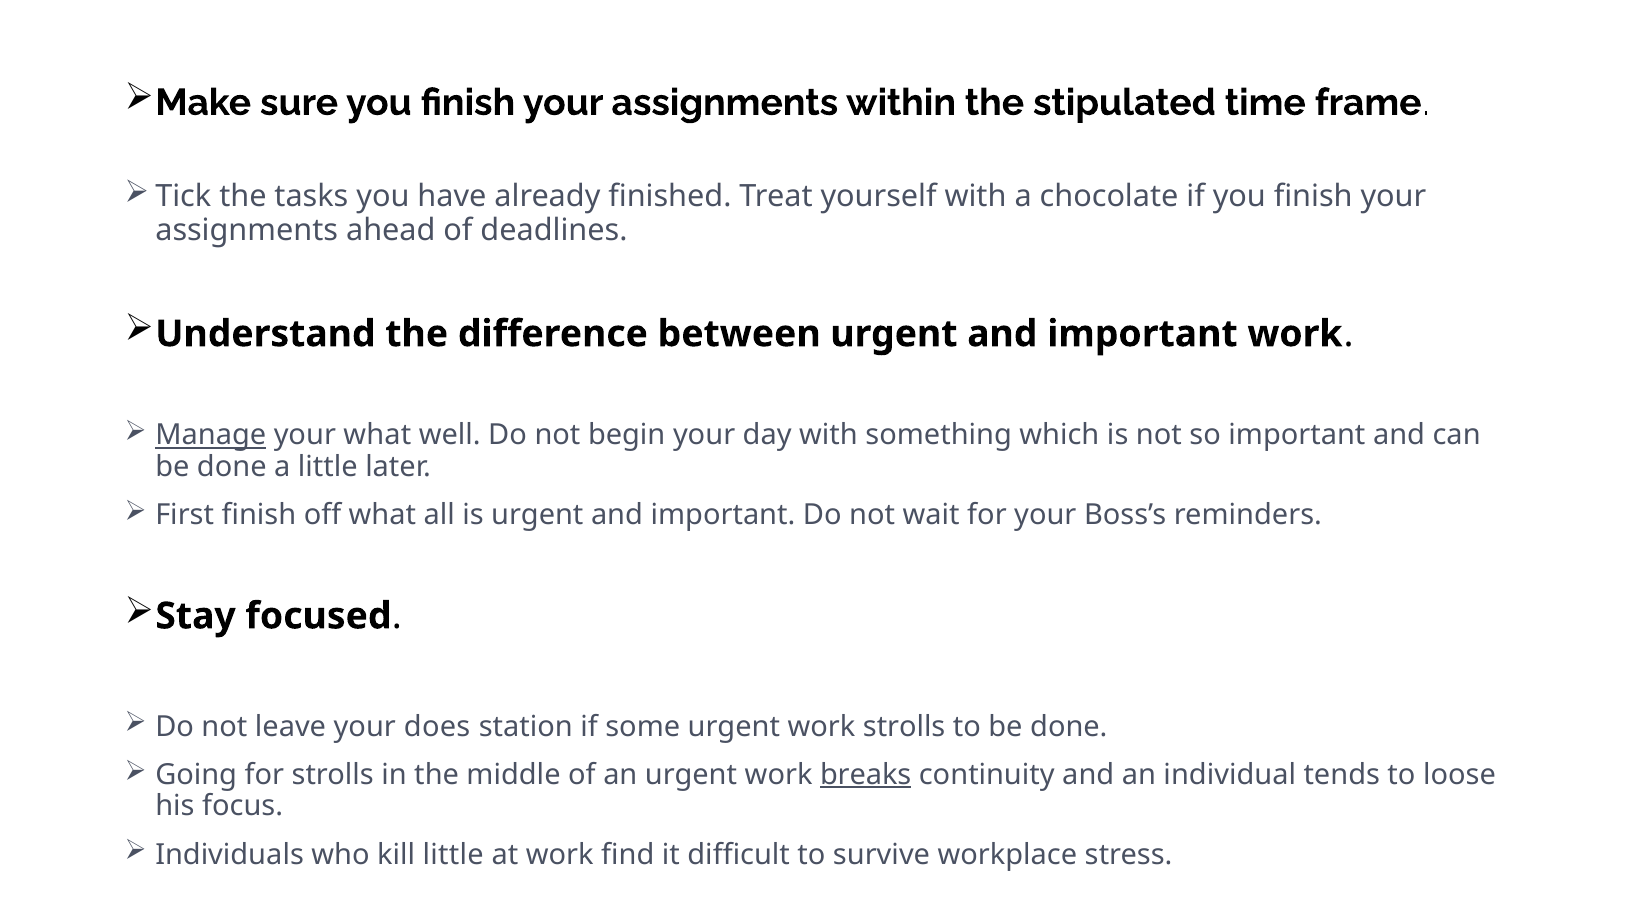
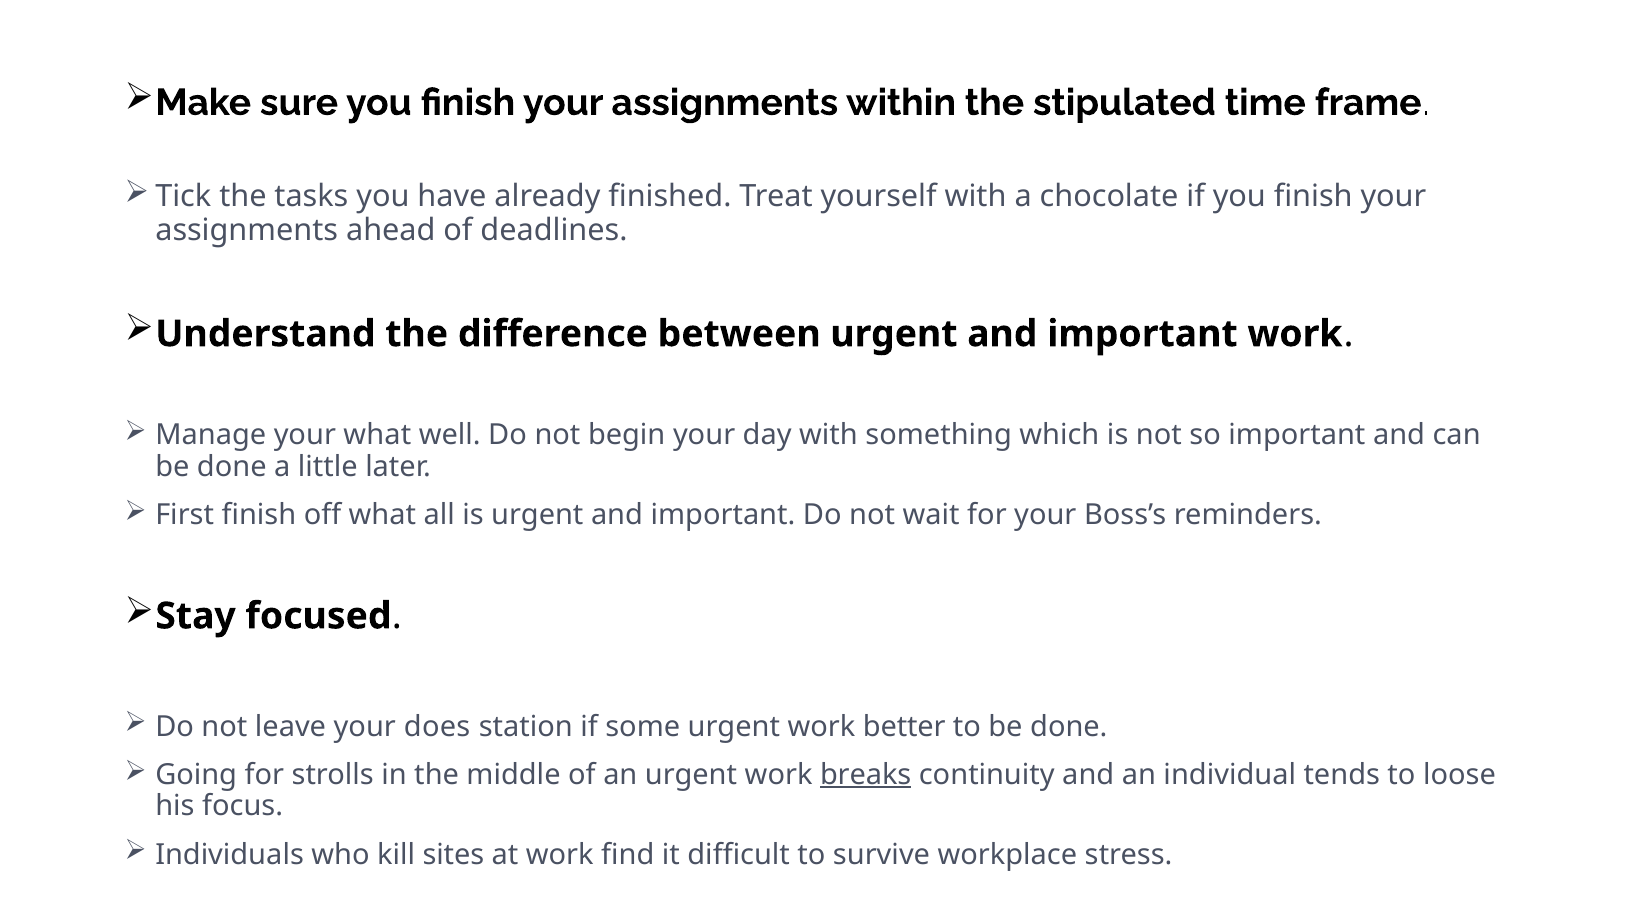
Manage underline: present -> none
work strolls: strolls -> better
kill little: little -> sites
